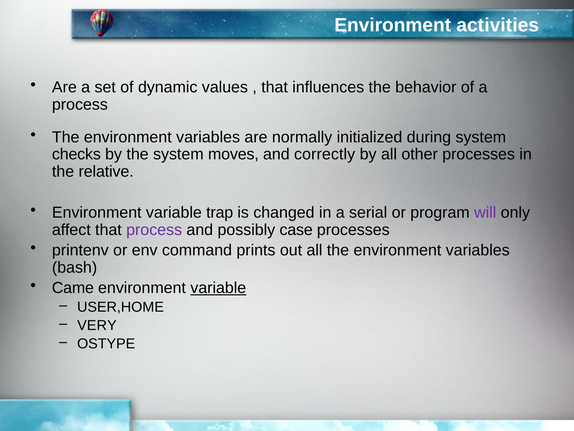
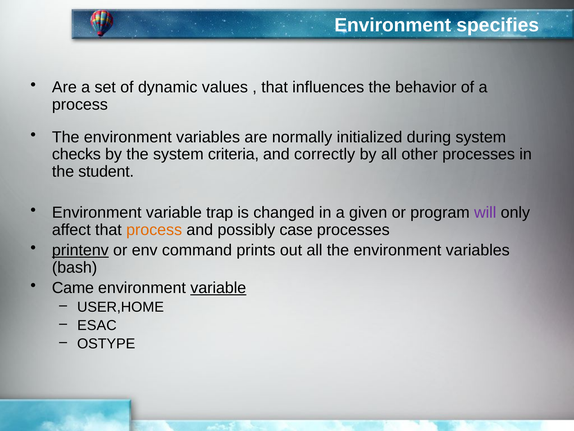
activities: activities -> specifies
moves: moves -> criteria
relative: relative -> student
serial: serial -> given
process at (154, 229) colour: purple -> orange
printenv underline: none -> present
VERY: VERY -> ESAC
